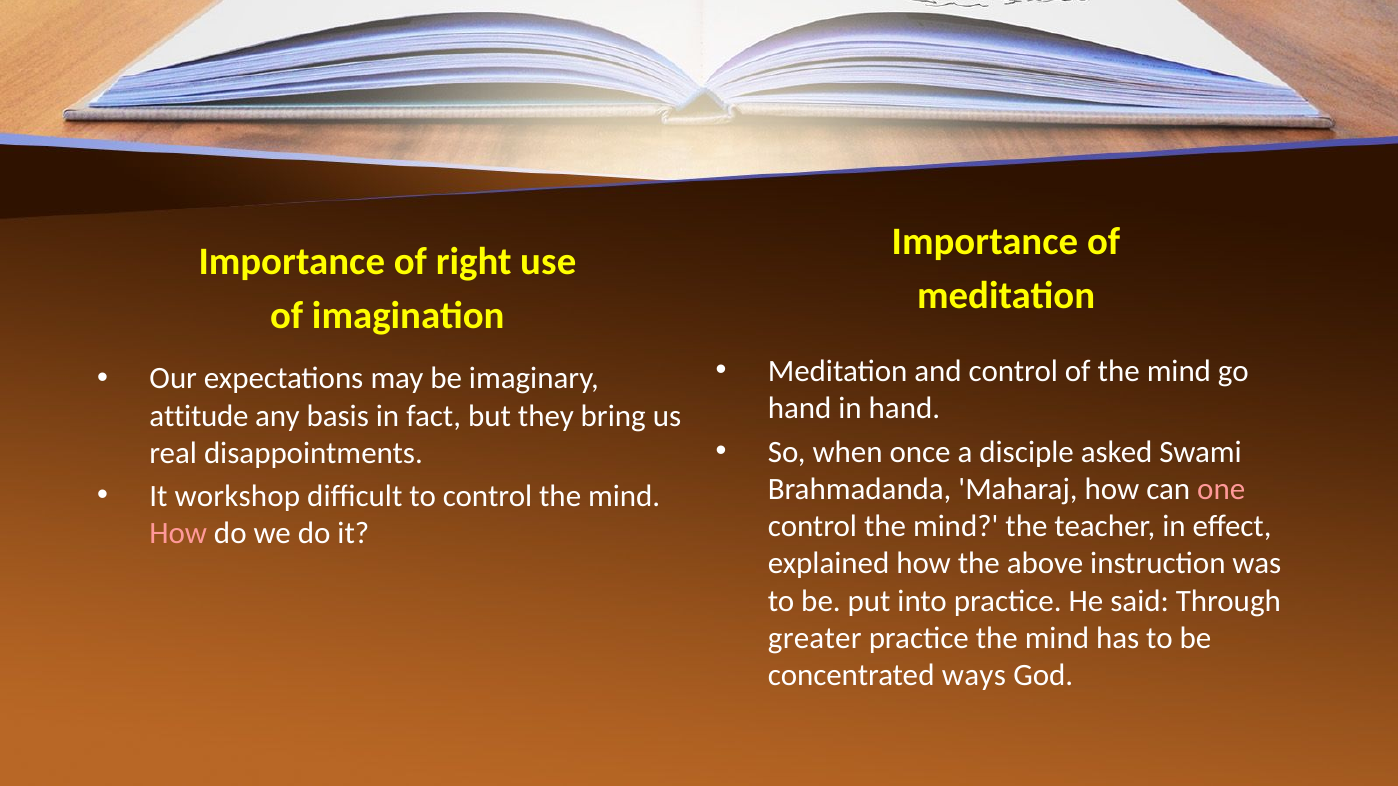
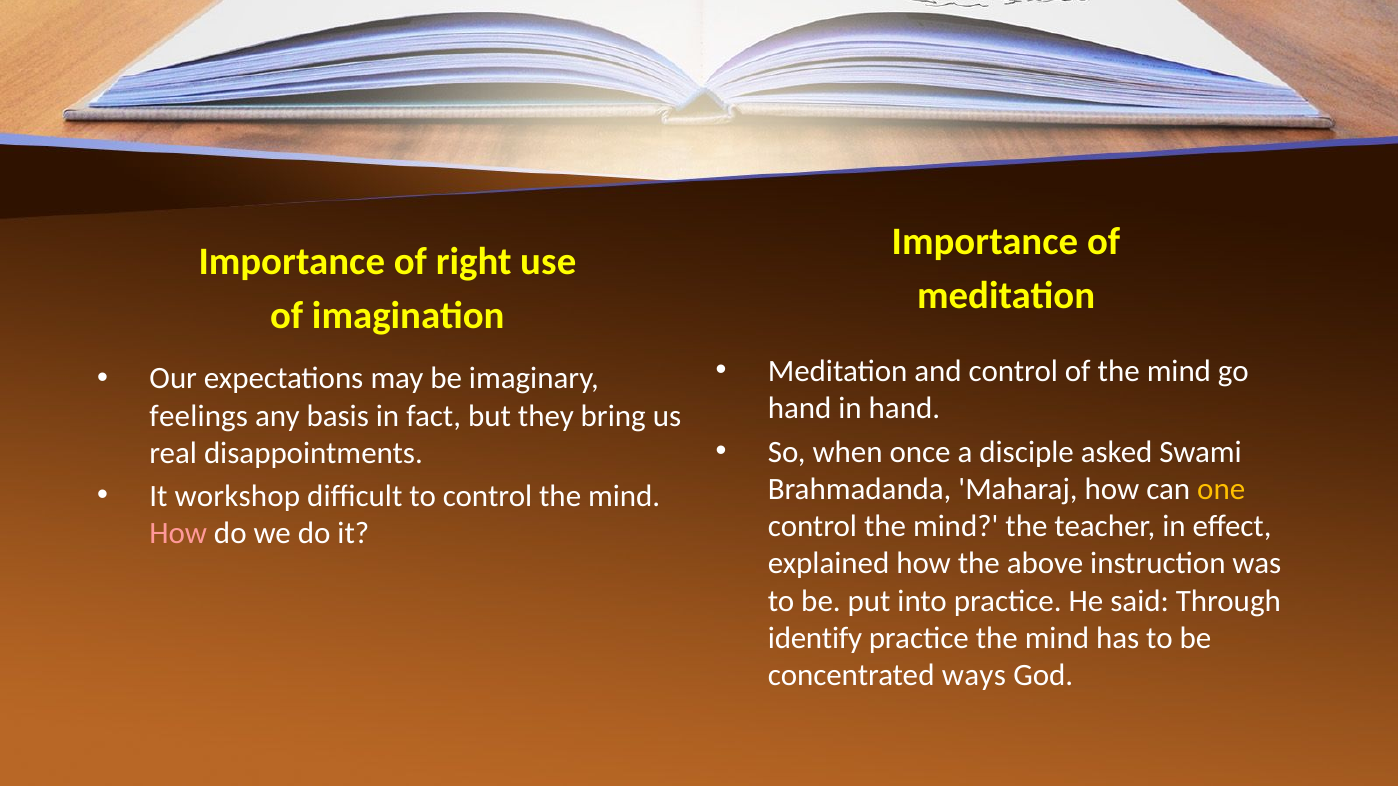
attitude: attitude -> feelings
one colour: pink -> yellow
greater: greater -> identify
